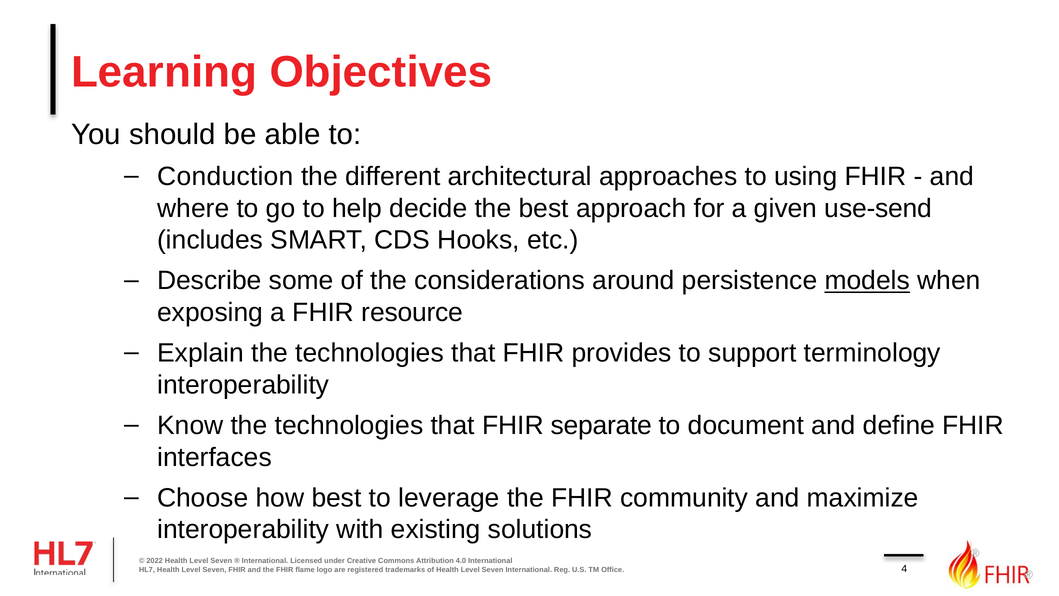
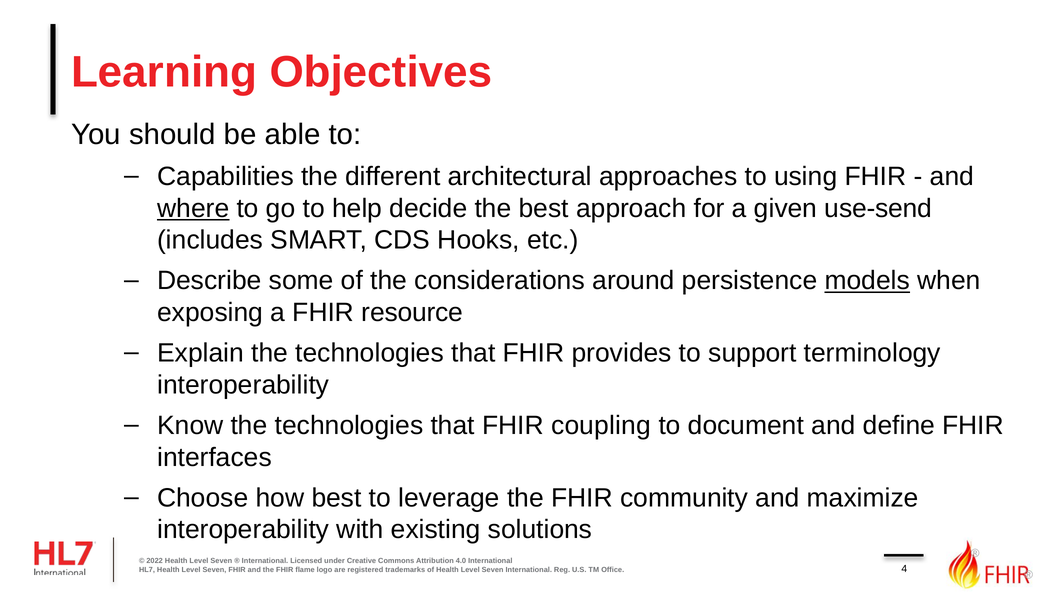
Conduction: Conduction -> Capabilities
where underline: none -> present
separate: separate -> coupling
